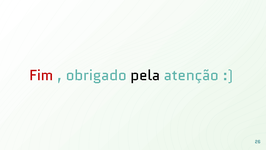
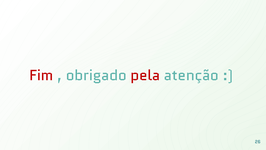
pela colour: black -> red
